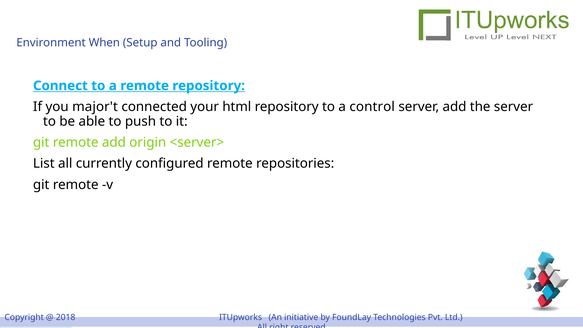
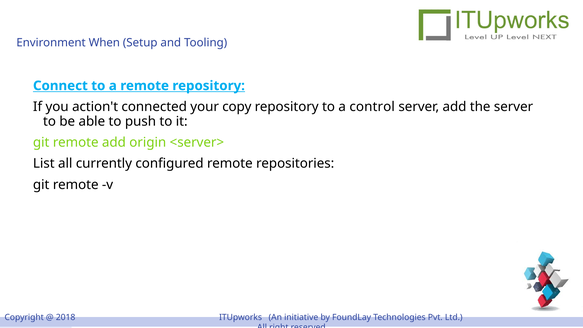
major't: major't -> action't
html: html -> copy
